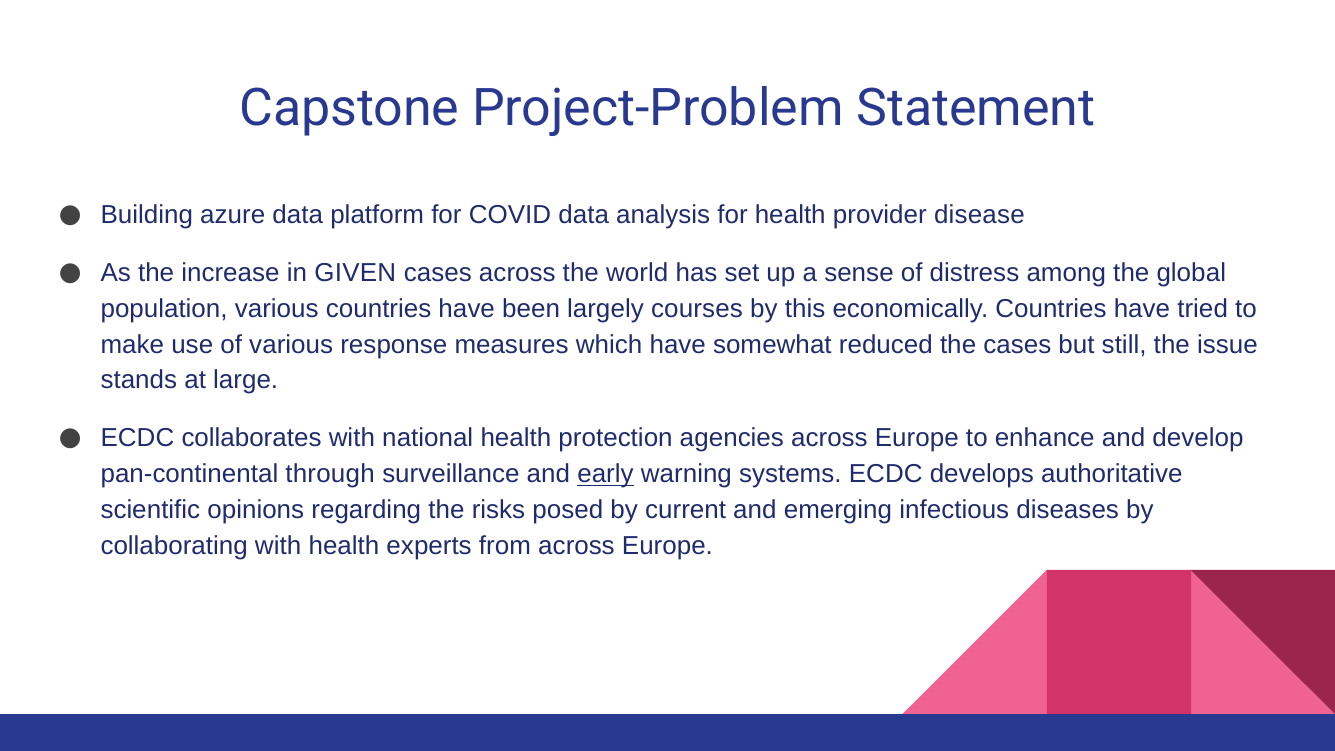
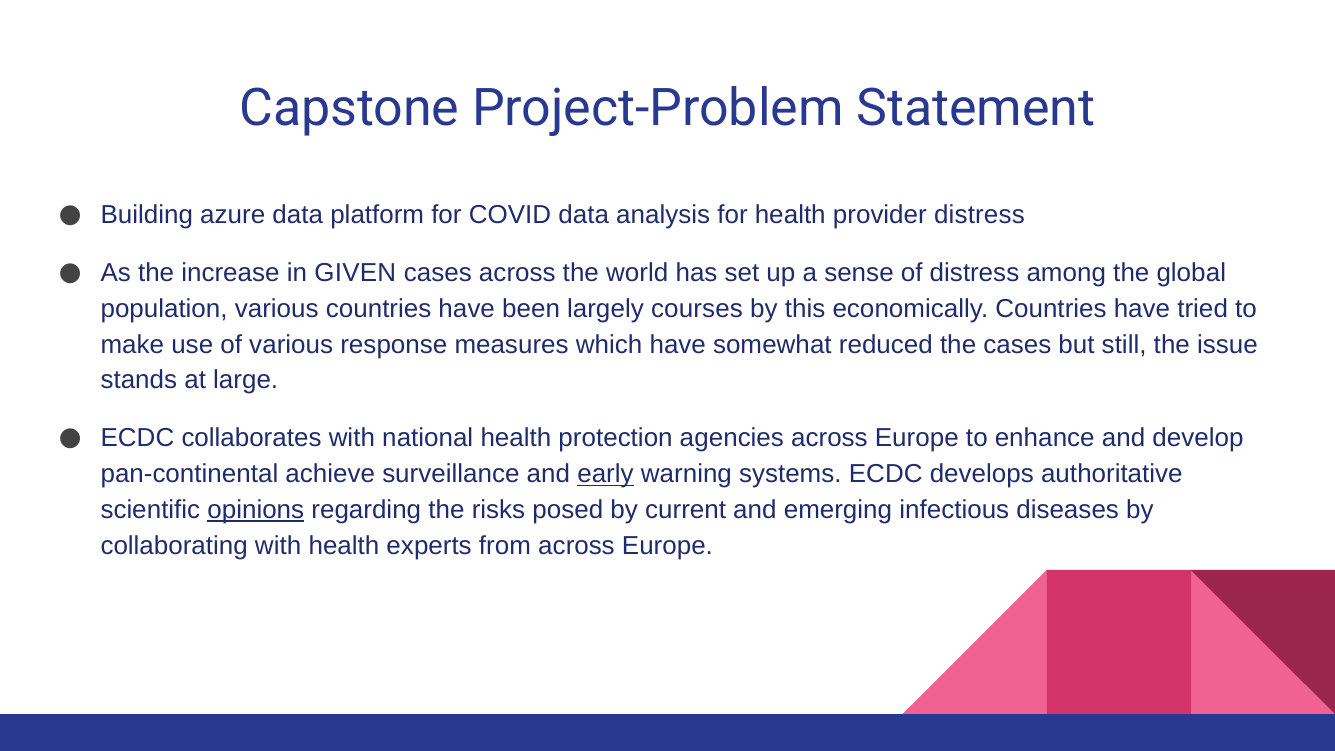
provider disease: disease -> distress
through: through -> achieve
opinions underline: none -> present
